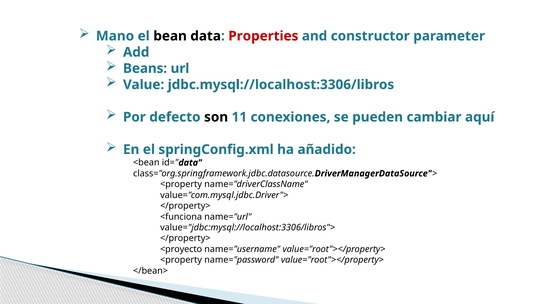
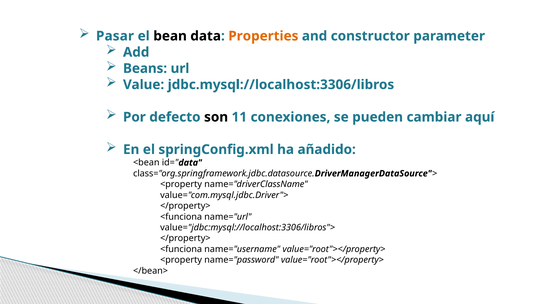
Mano: Mano -> Pasar
Properties colour: red -> orange
<proyecto at (181, 249): <proyecto -> <funciona
